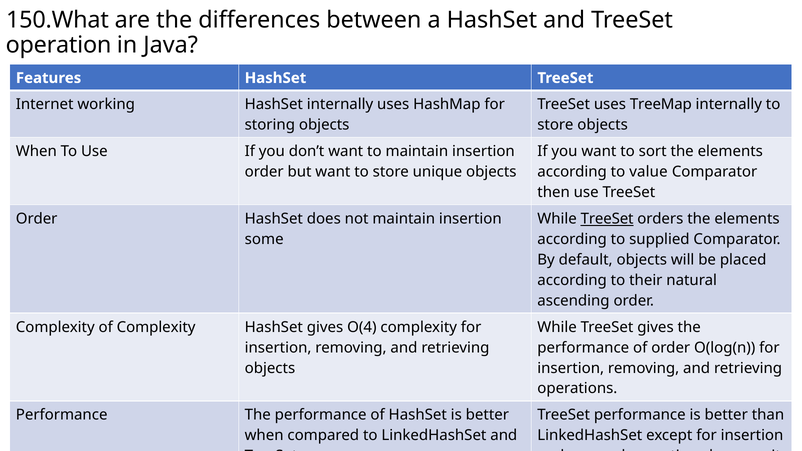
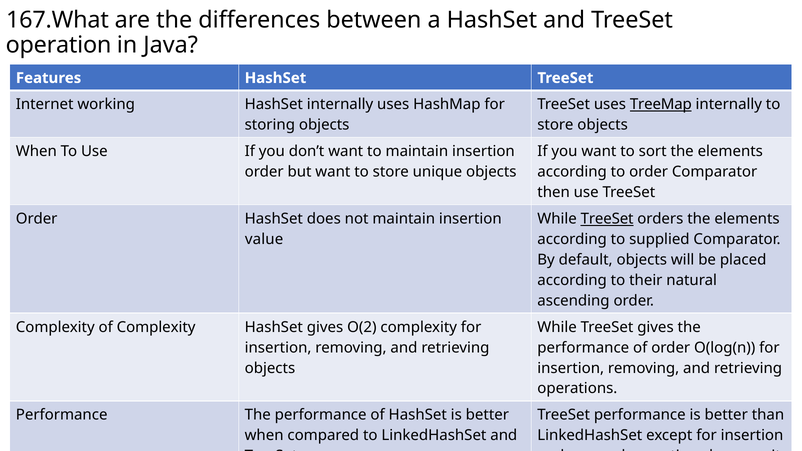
150.What: 150.What -> 167.What
TreeMap underline: none -> present
to value: value -> order
some: some -> value
O(4: O(4 -> O(2
